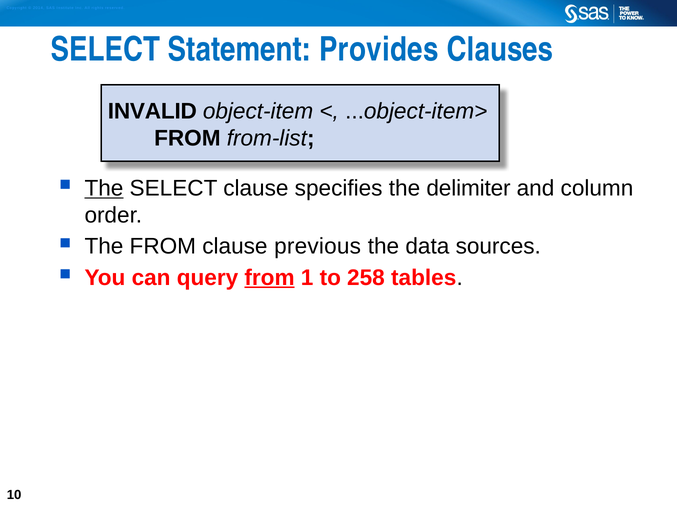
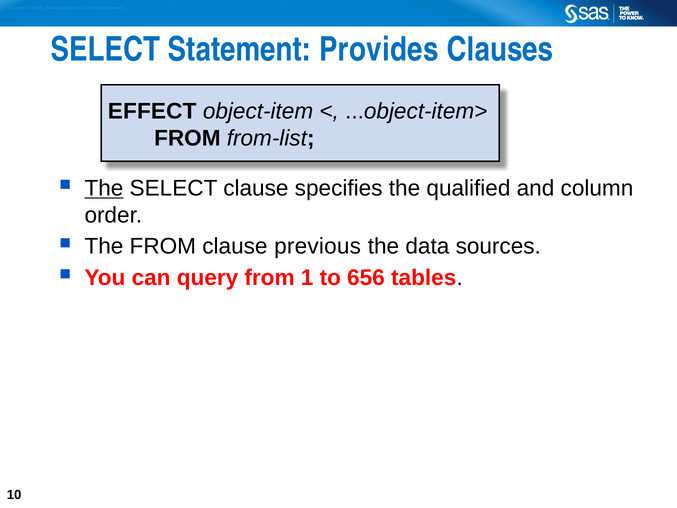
INVALID: INVALID -> EFFECT
delimiter: delimiter -> qualified
from at (270, 278) underline: present -> none
258: 258 -> 656
